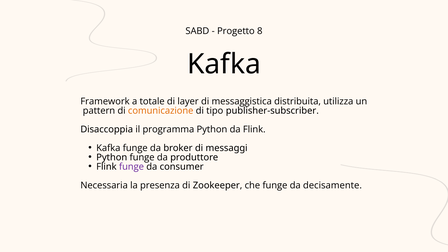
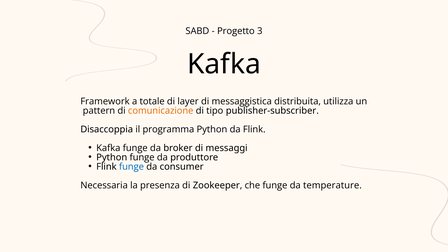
8: 8 -> 3
funge at (131, 167) colour: purple -> blue
decisamente: decisamente -> temperature
